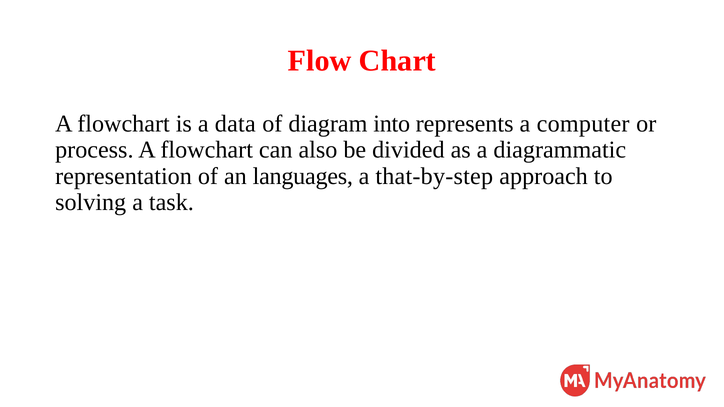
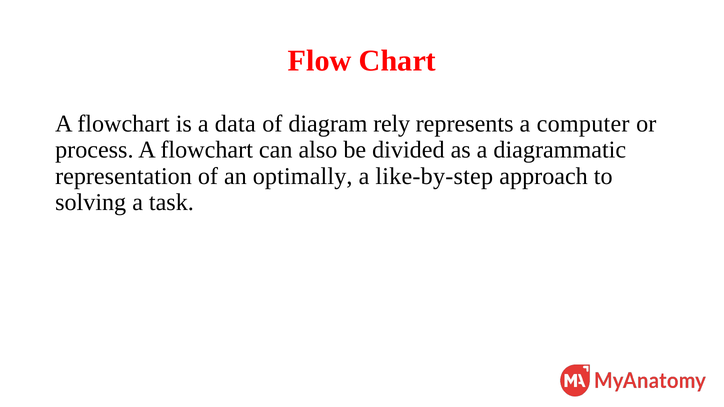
into: into -> rely
languages: languages -> optimally
that-by-step: that-by-step -> like-by-step
